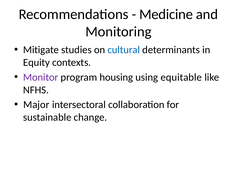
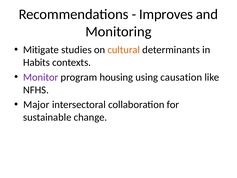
Medicine: Medicine -> Improves
cultural colour: blue -> orange
Equity: Equity -> Habits
equitable: equitable -> causation
